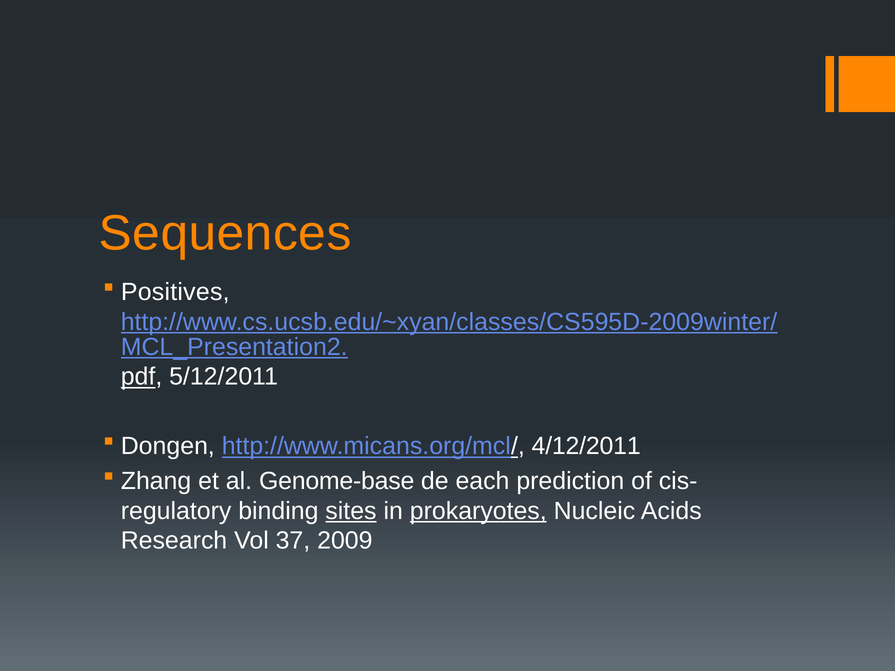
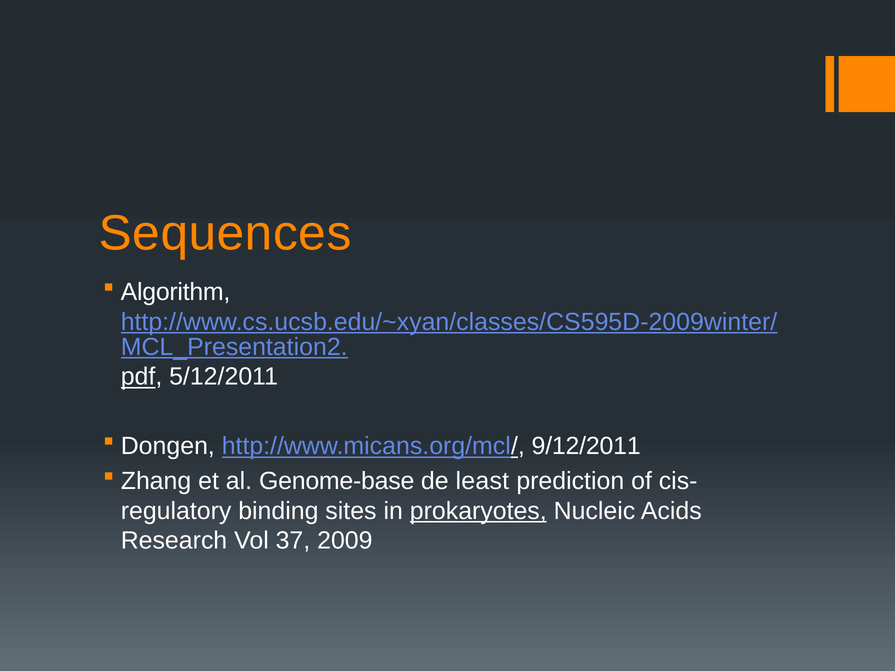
Positives: Positives -> Algorithm
4/12/2011: 4/12/2011 -> 9/12/2011
each: each -> least
sites underline: present -> none
